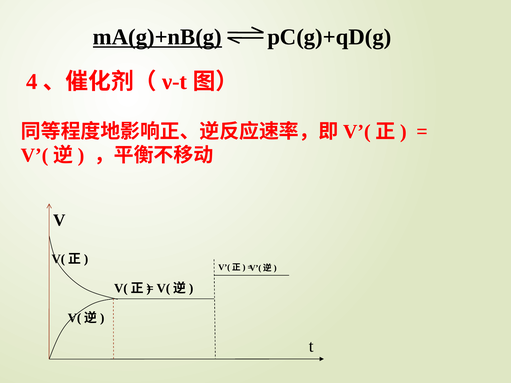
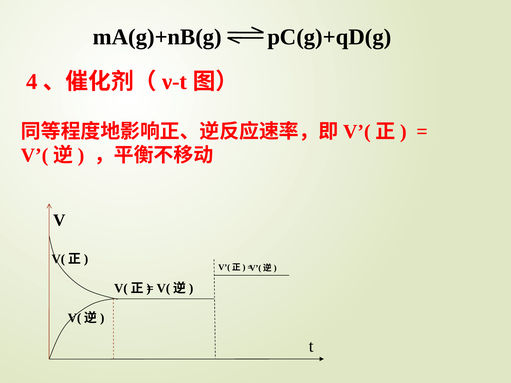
mA(g)+nB(g underline: present -> none
